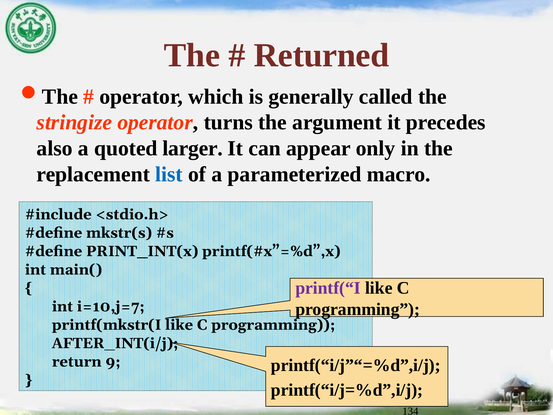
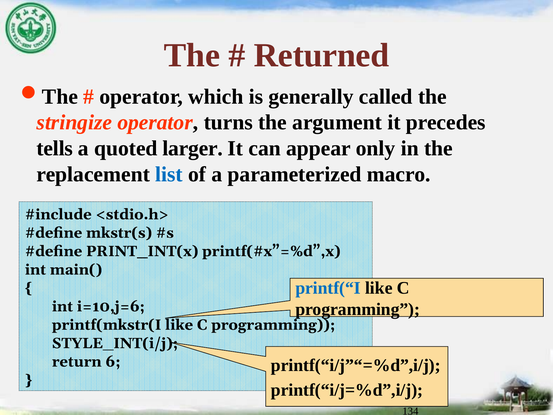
also: also -> tells
printf(“I colour: purple -> blue
i=10,j=7: i=10,j=7 -> i=10,j=6
AFTER_INT(i/j: AFTER_INT(i/j -> STYLE_INT(i/j
9: 9 -> 6
